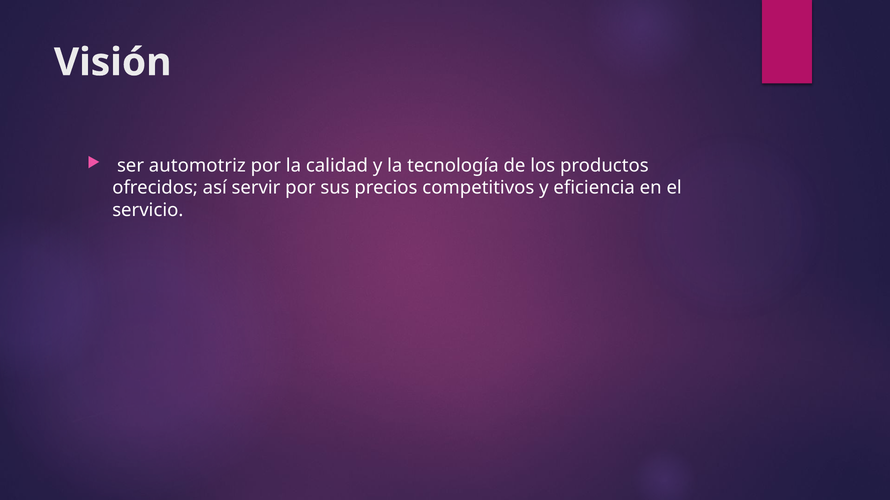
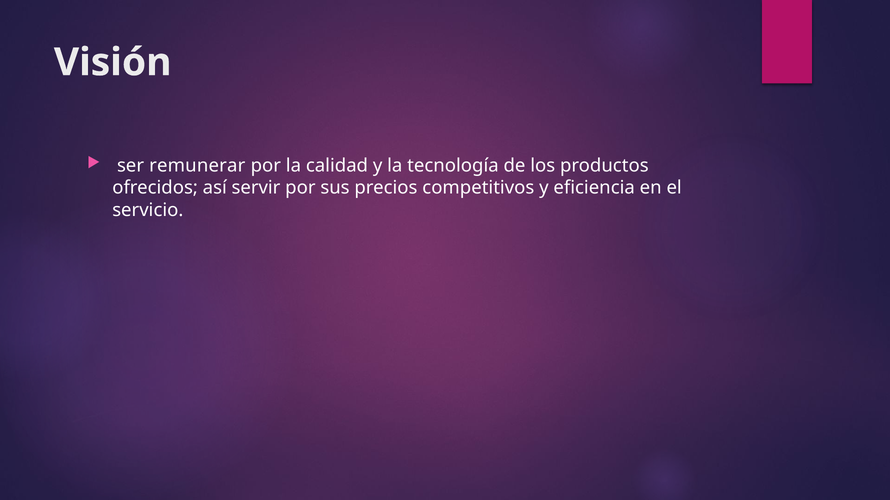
automotriz: automotriz -> remunerar
